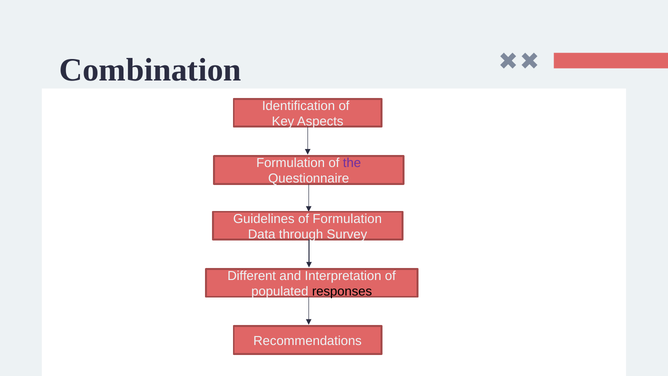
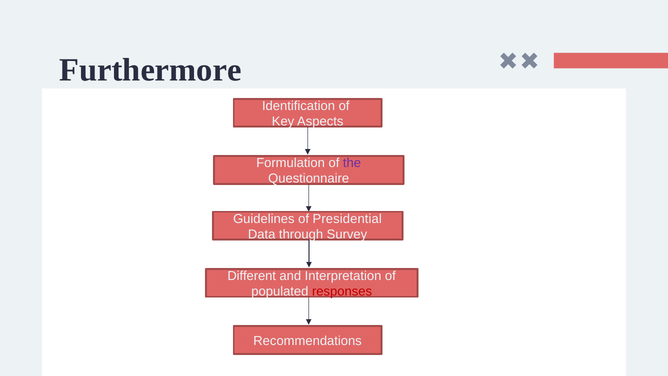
Combination: Combination -> Furthermore
of Formulation: Formulation -> Presidential
responses colour: black -> red
